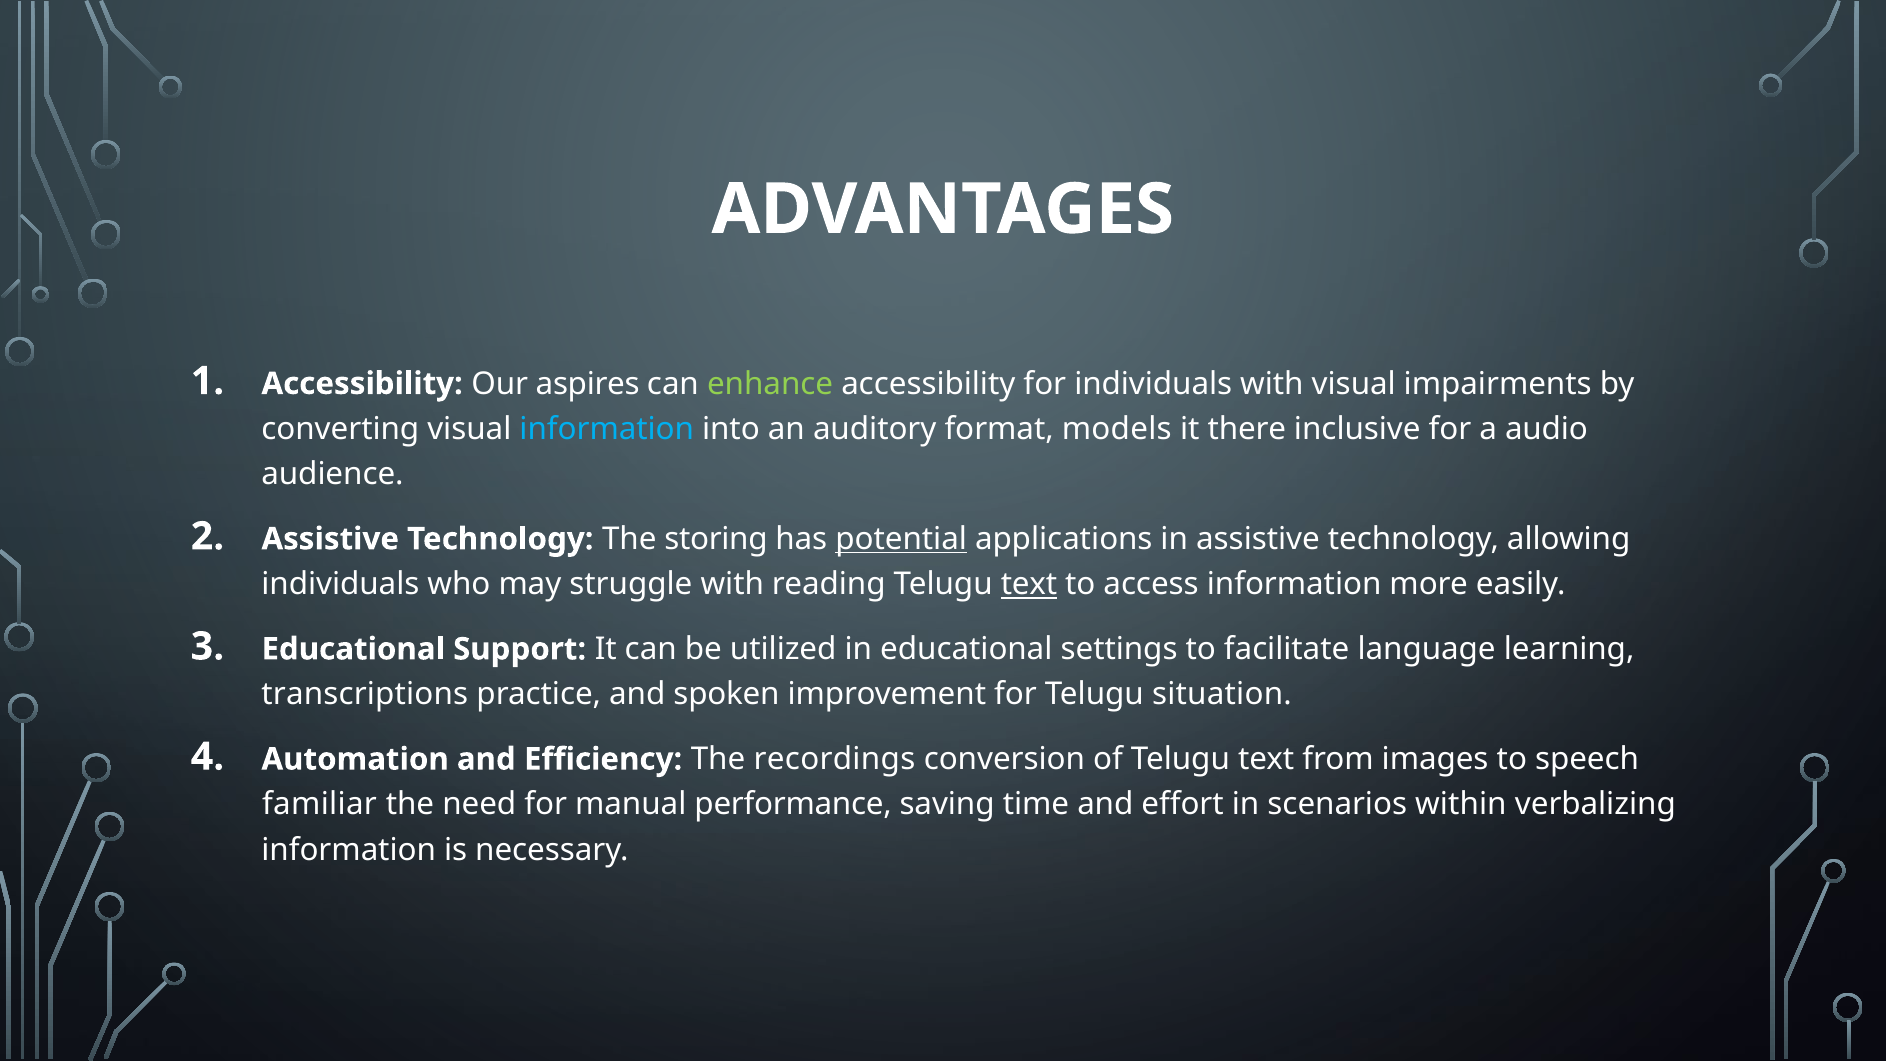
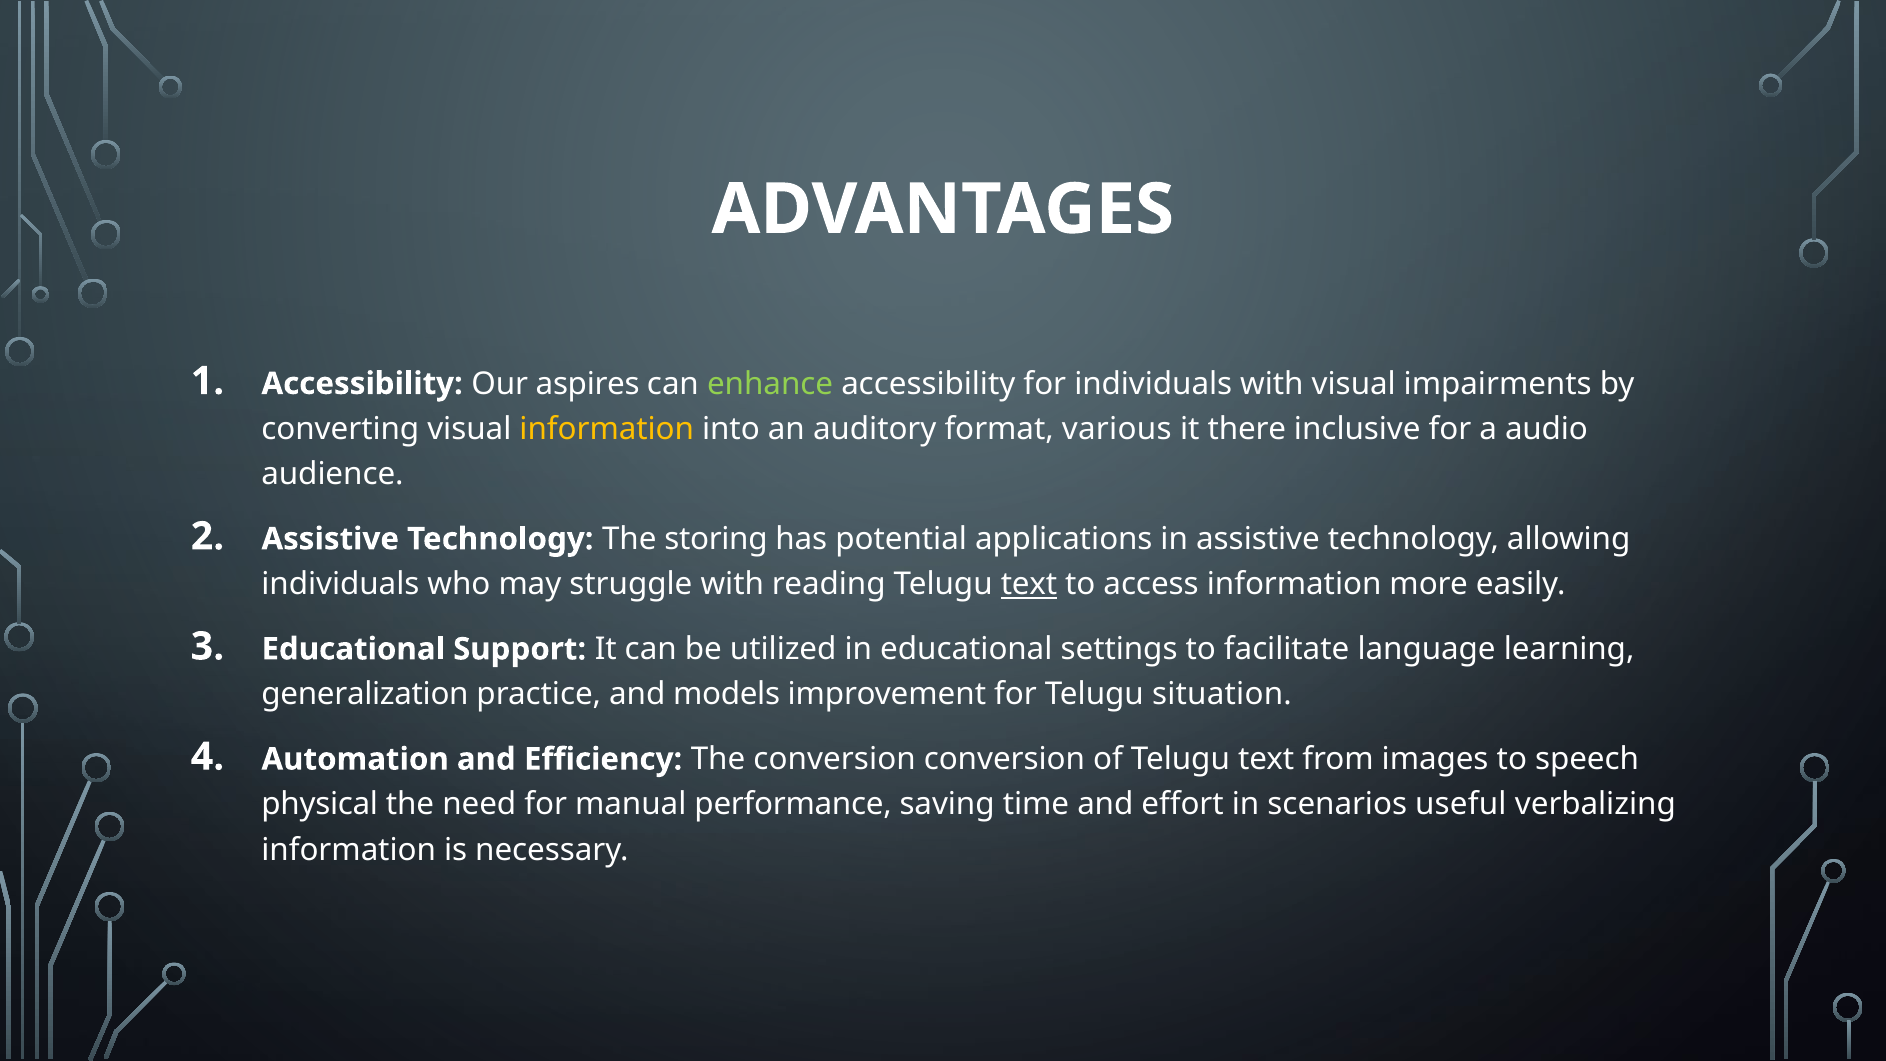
information at (607, 429) colour: light blue -> yellow
models: models -> various
potential underline: present -> none
transcriptions: transcriptions -> generalization
spoken: spoken -> models
The recordings: recordings -> conversion
familiar: familiar -> physical
within: within -> useful
